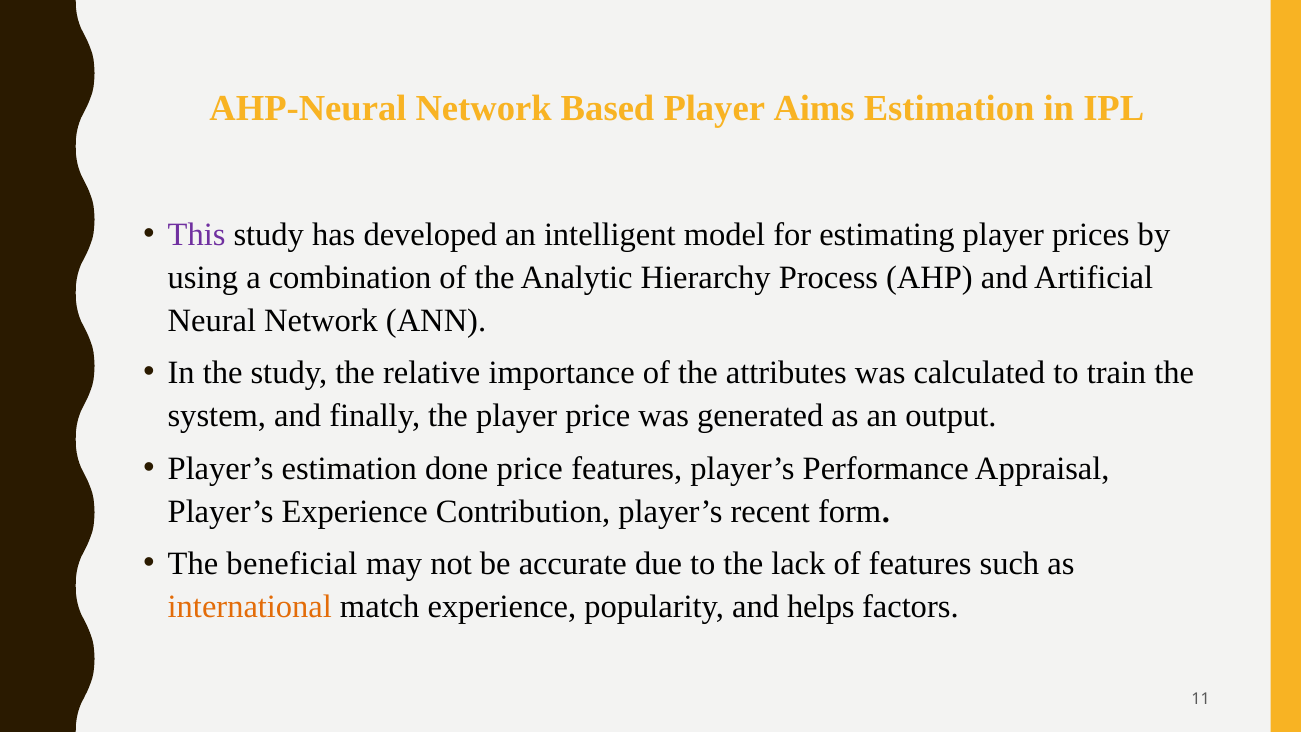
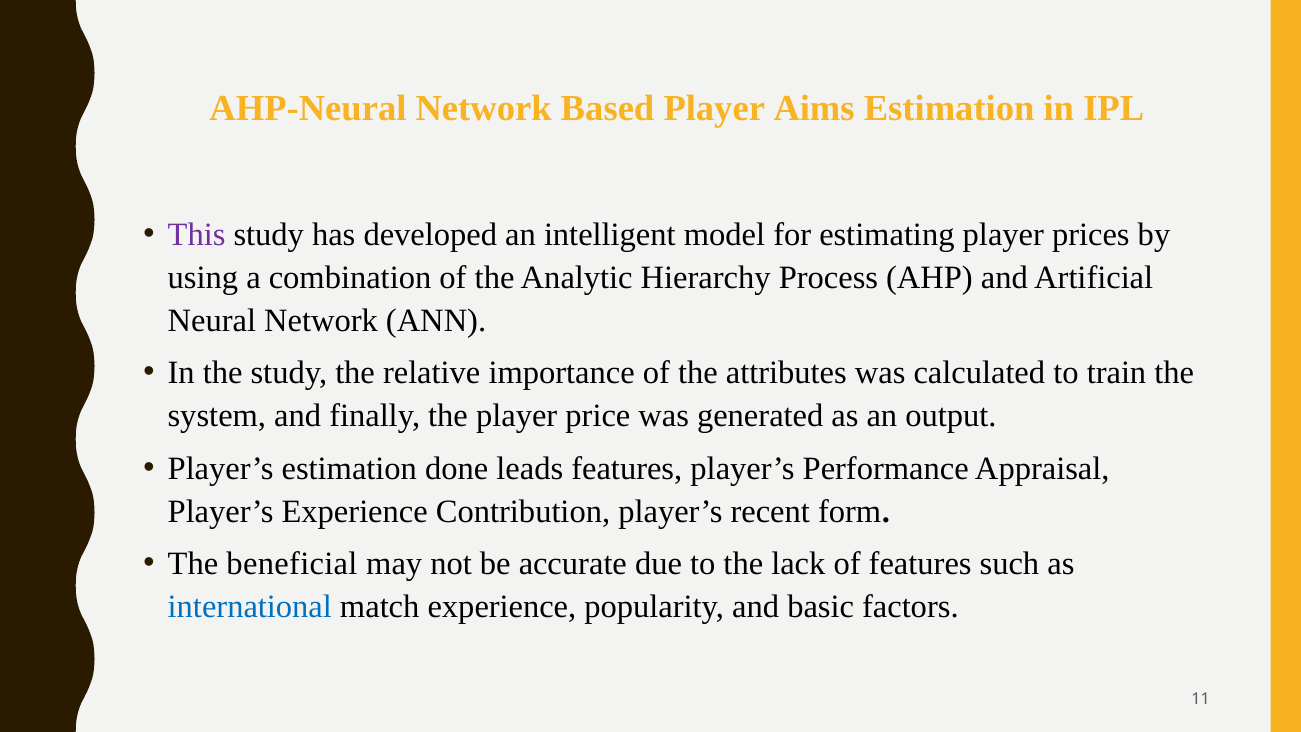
done price: price -> leads
international colour: orange -> blue
helps: helps -> basic
